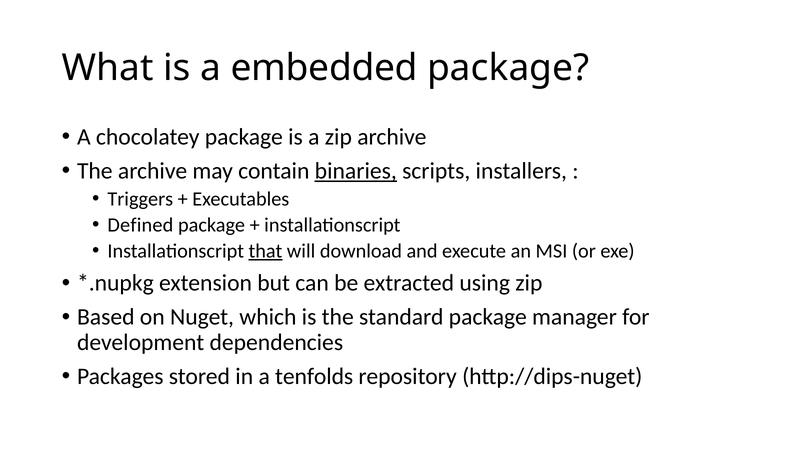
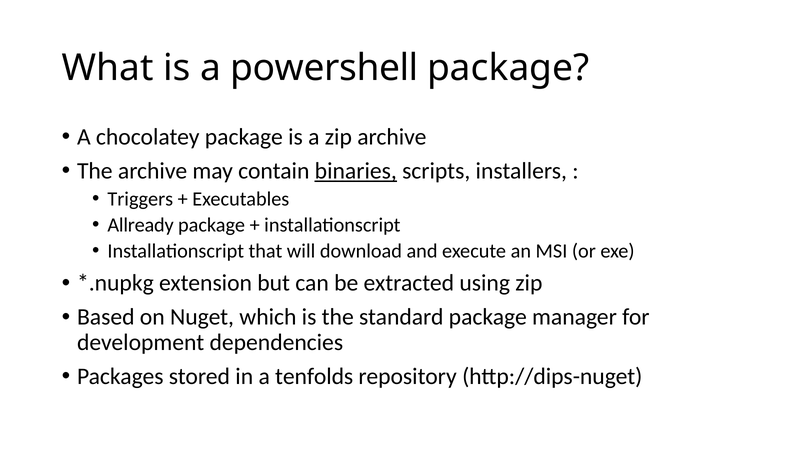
embedded: embedded -> powershell
Defined: Defined -> Allready
that underline: present -> none
